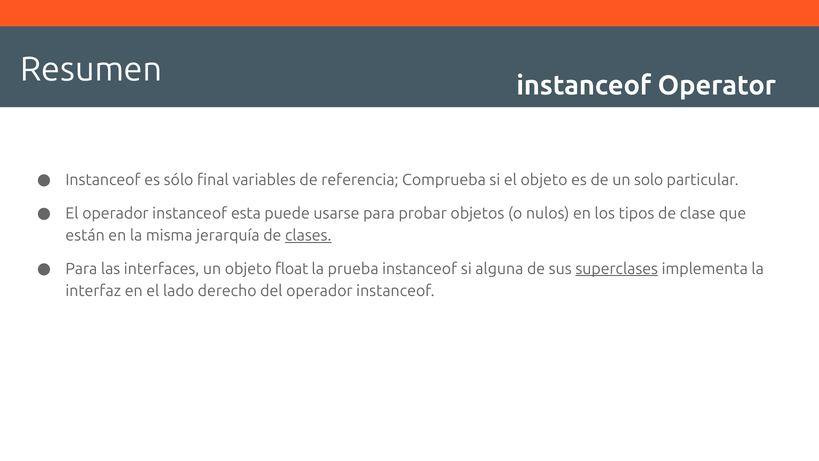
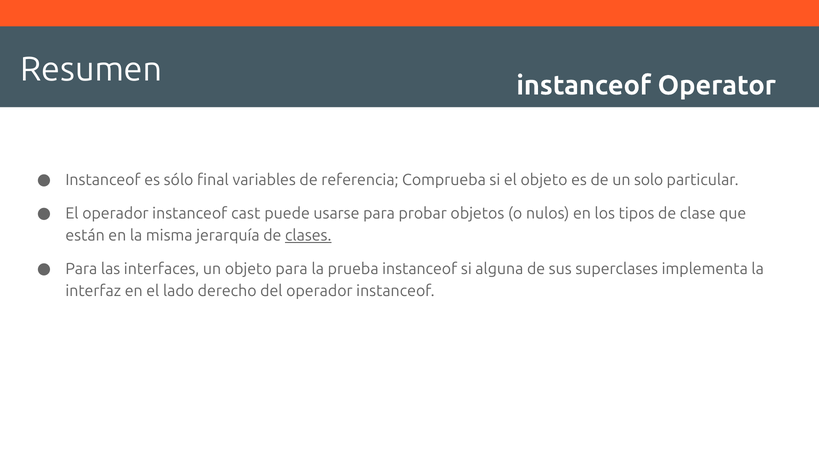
esta: esta -> cast
objeto float: float -> para
superclases underline: present -> none
